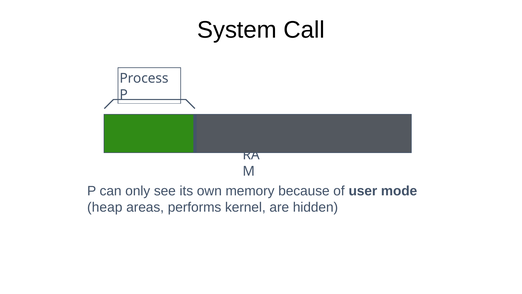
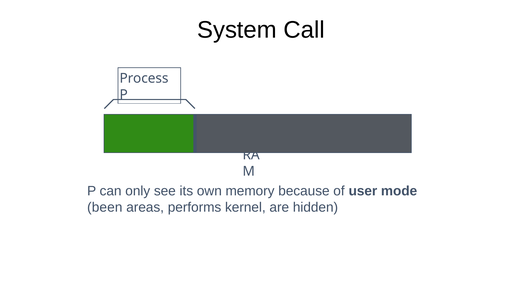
heap: heap -> been
